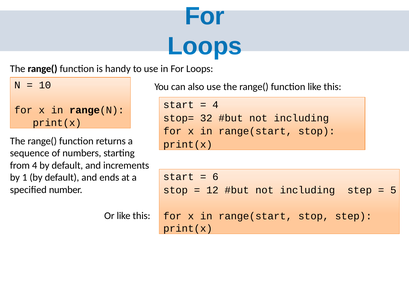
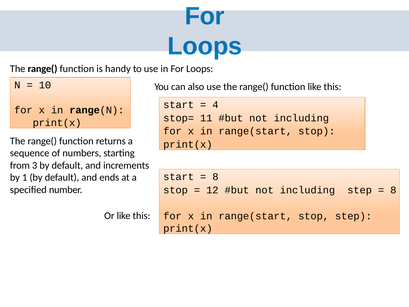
32: 32 -> 11
from 4: 4 -> 3
6 at (215, 177): 6 -> 8
5 at (393, 190): 5 -> 8
